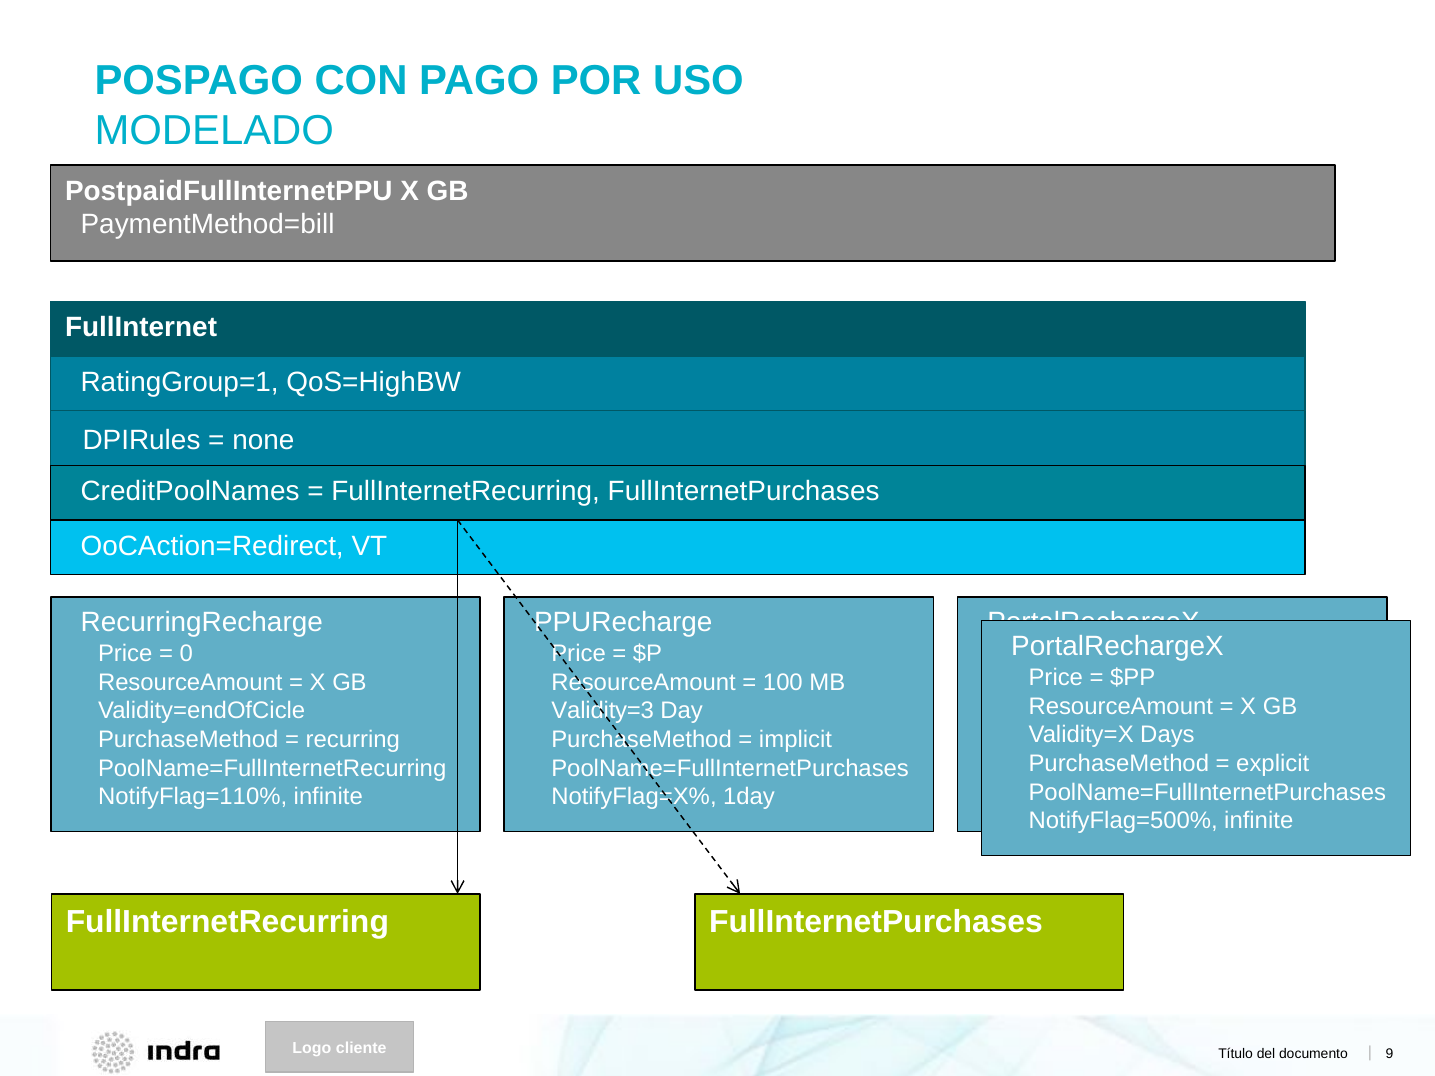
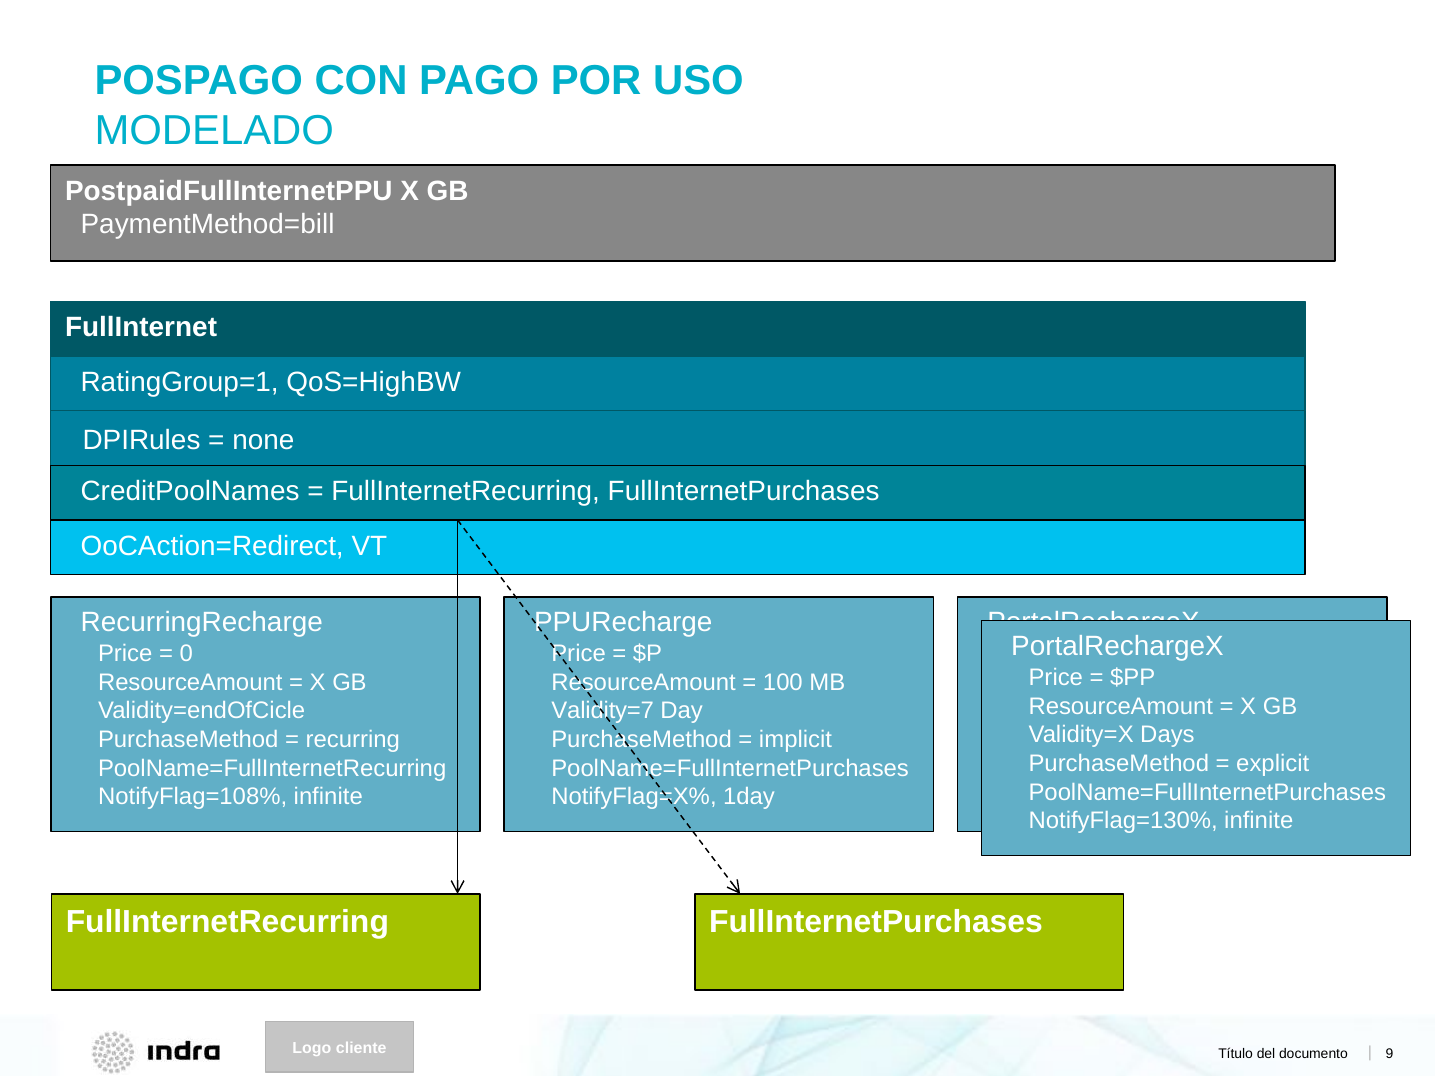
Validity=3: Validity=3 -> Validity=7
NotifyFlag=110%: NotifyFlag=110% -> NotifyFlag=108%
NotifyFlag=500%: NotifyFlag=500% -> NotifyFlag=130%
